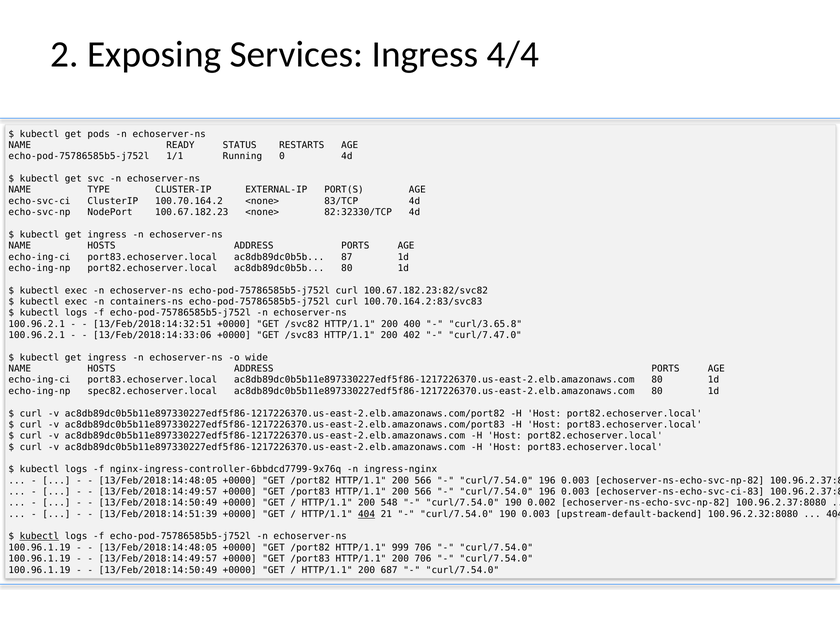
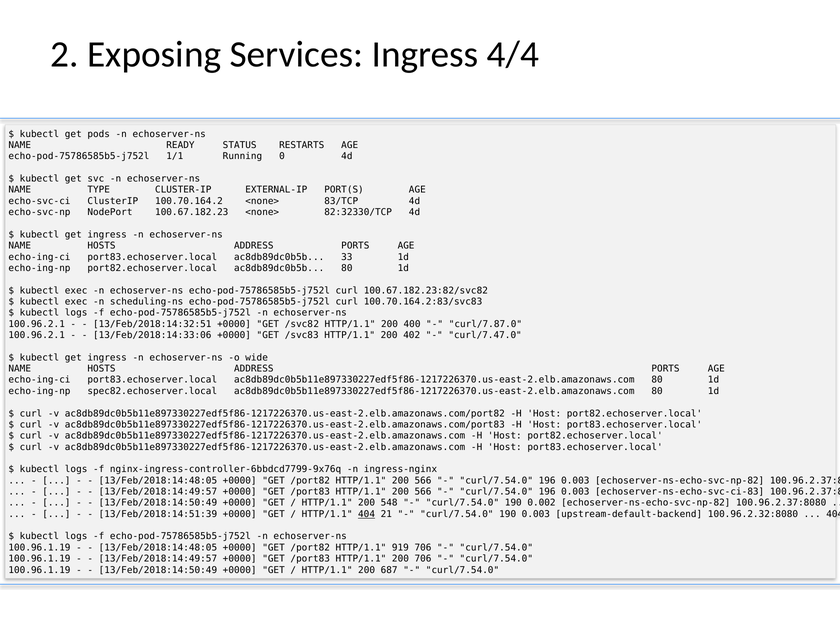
87: 87 -> 33
containers-ns: containers-ns -> scheduling-ns
curl/3.65.8: curl/3.65.8 -> curl/7.87.0
kubectl at (39, 536) underline: present -> none
999: 999 -> 919
